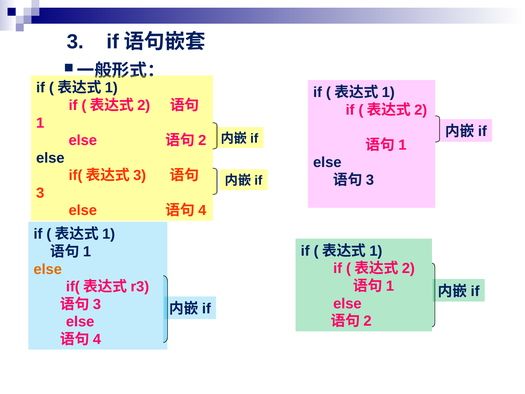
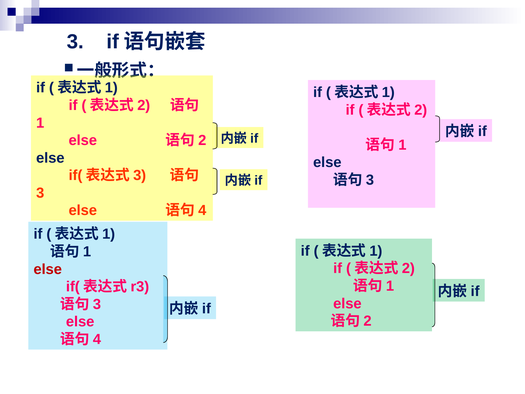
else at (48, 269) colour: orange -> red
